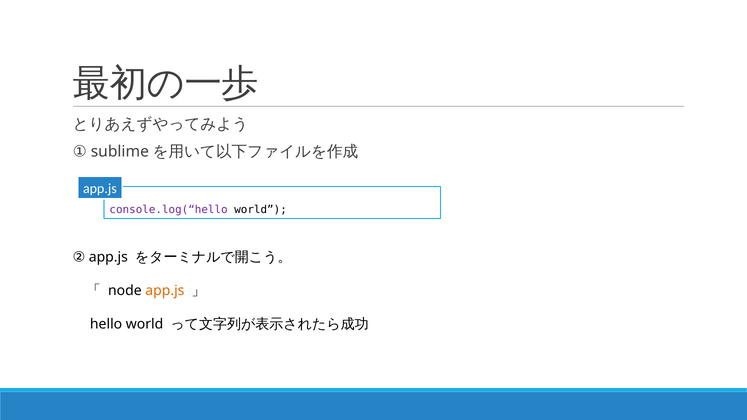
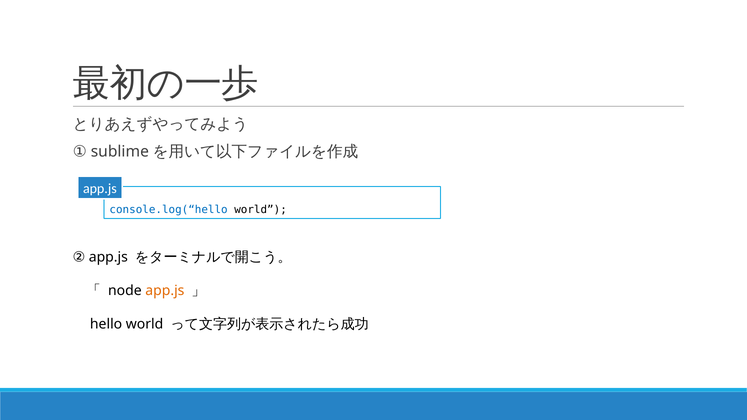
console.log(“hello colour: purple -> blue
